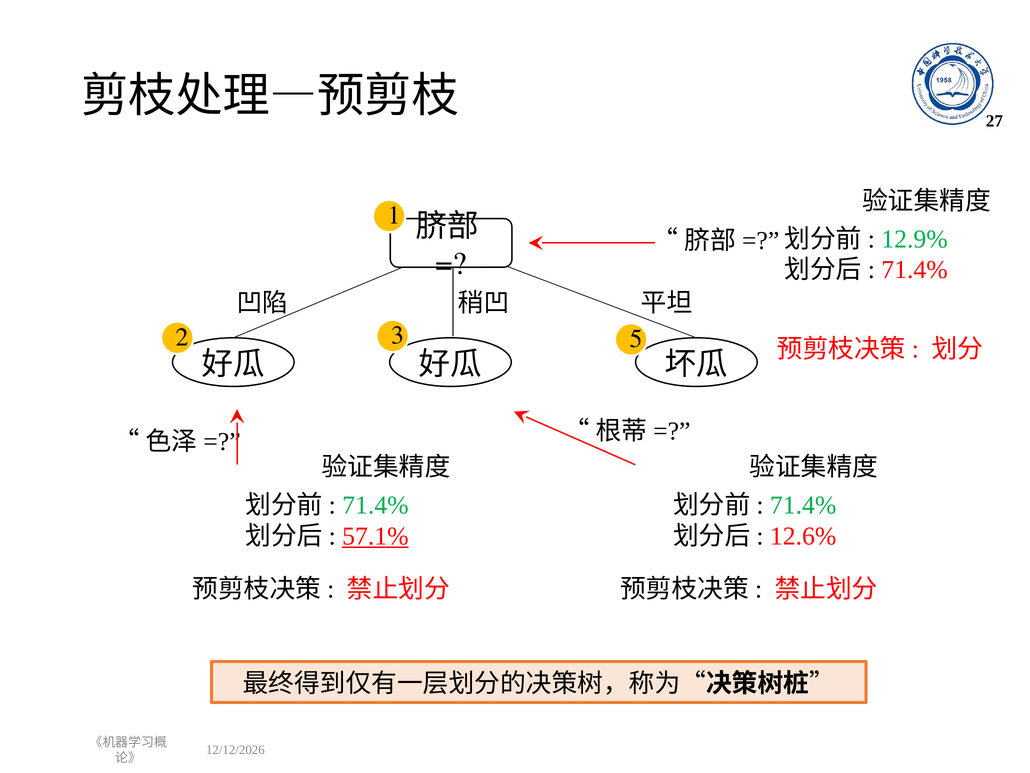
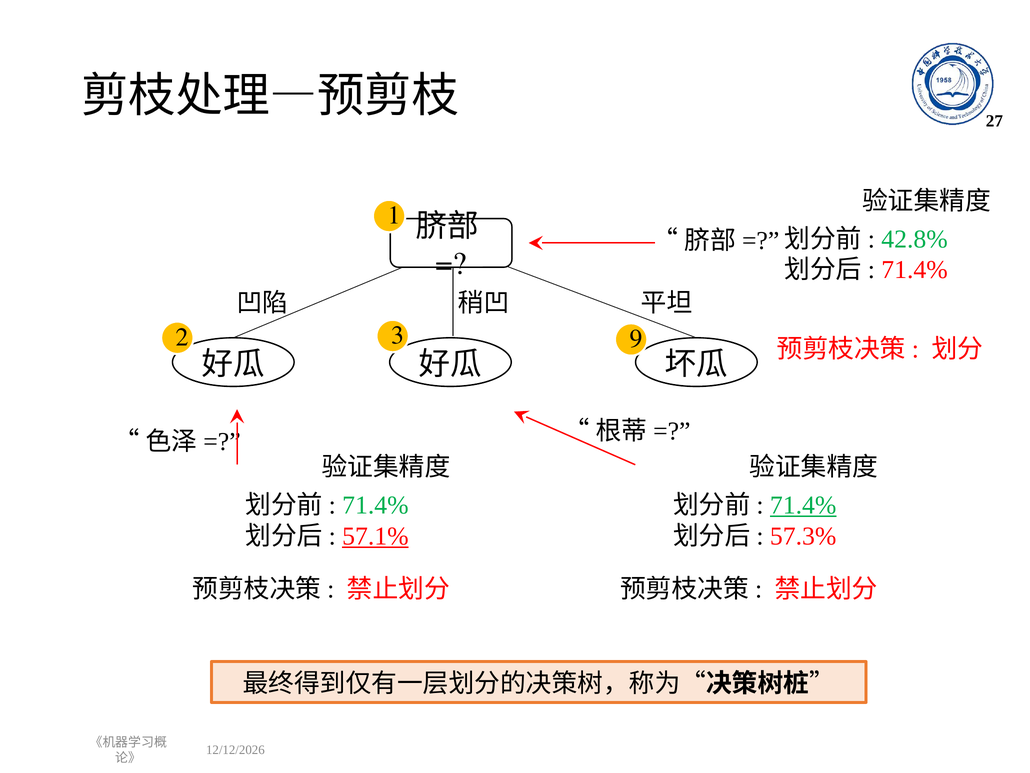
12.9%: 12.9% -> 42.8%
5: 5 -> 9
71.4% at (803, 505) underline: none -> present
12.6%: 12.6% -> 57.3%
